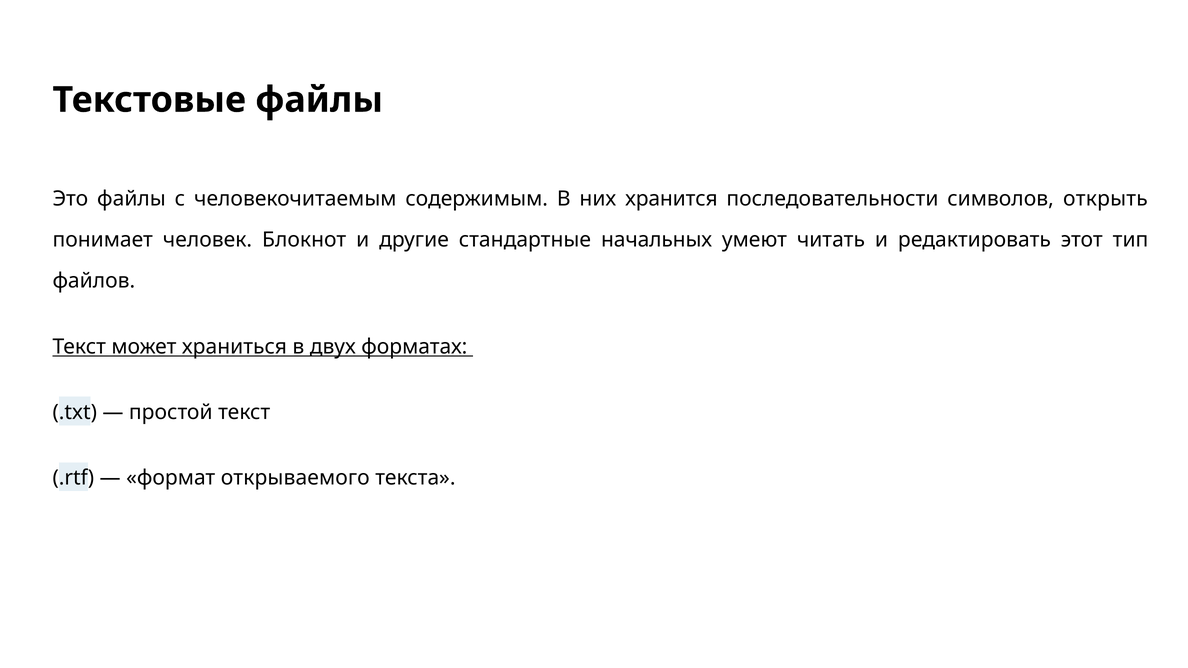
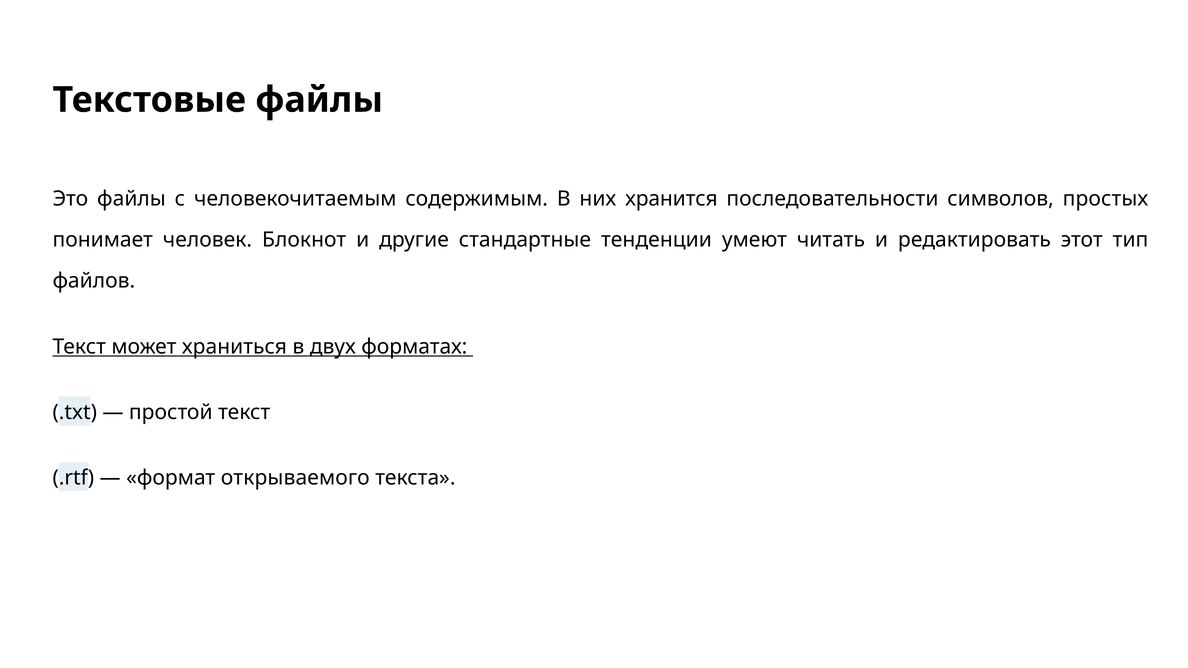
открыть: открыть -> простых
начальных: начальных -> тенденции
